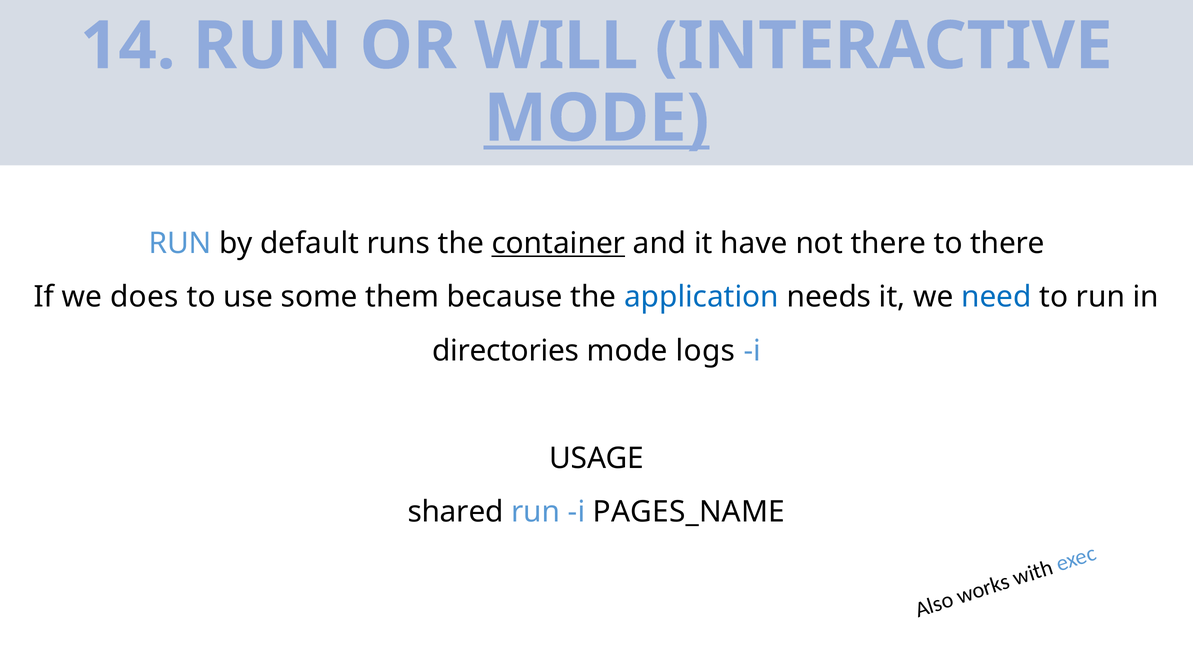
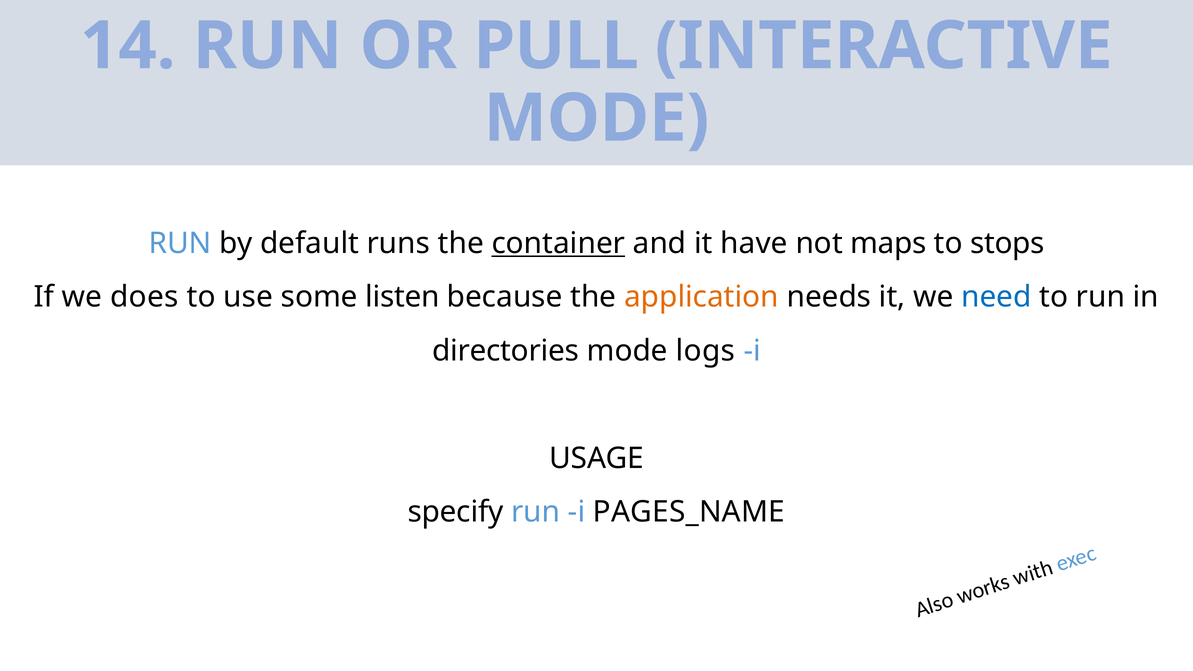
WILL: WILL -> PULL
MODE at (596, 119) underline: present -> none
not there: there -> maps
to there: there -> stops
them: them -> listen
application colour: blue -> orange
shared: shared -> specify
